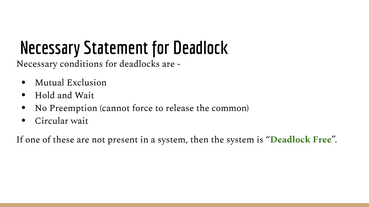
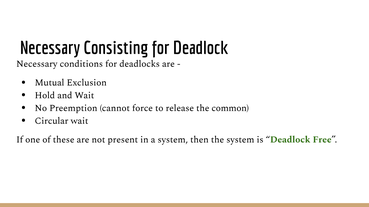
Statement: Statement -> Consisting
